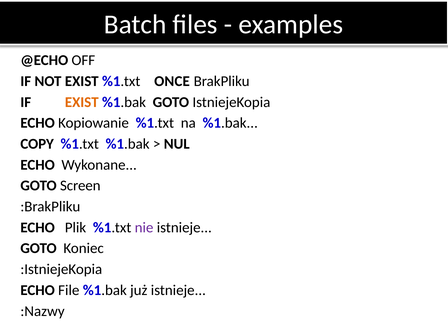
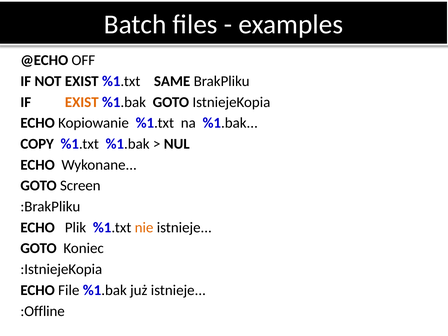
ONCE: ONCE -> SAME
nie colour: purple -> orange
:Nazwy: :Nazwy -> :Offline
